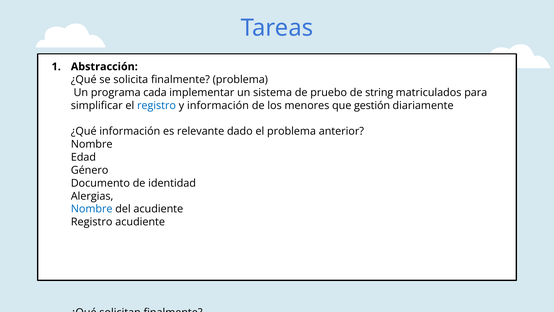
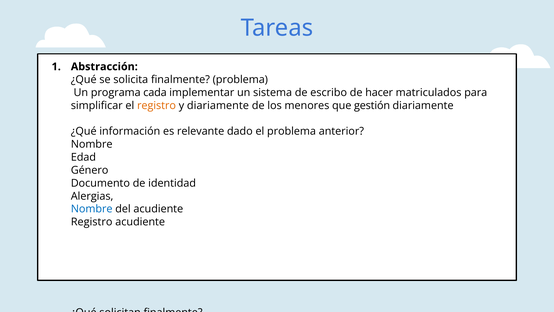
pruebo: pruebo -> escribo
string: string -> hacer
registro at (157, 105) colour: blue -> orange
y información: información -> diariamente
